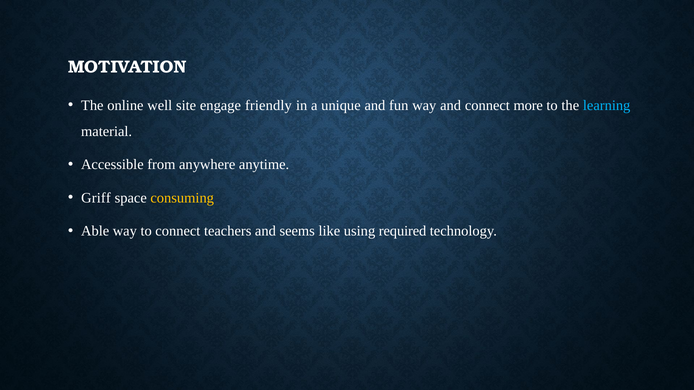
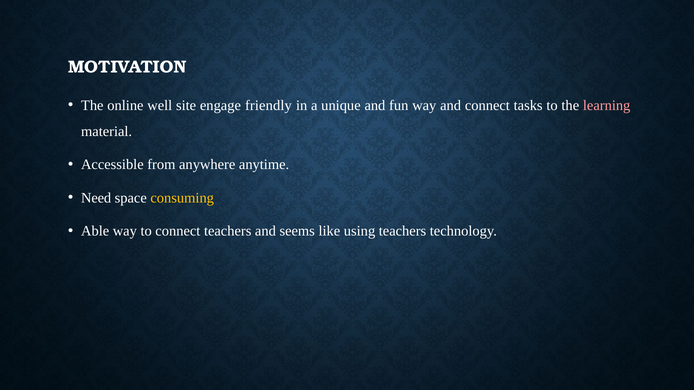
more: more -> tasks
learning colour: light blue -> pink
Griff: Griff -> Need
using required: required -> teachers
